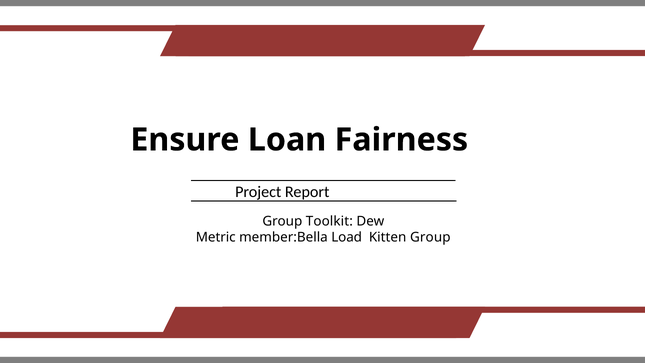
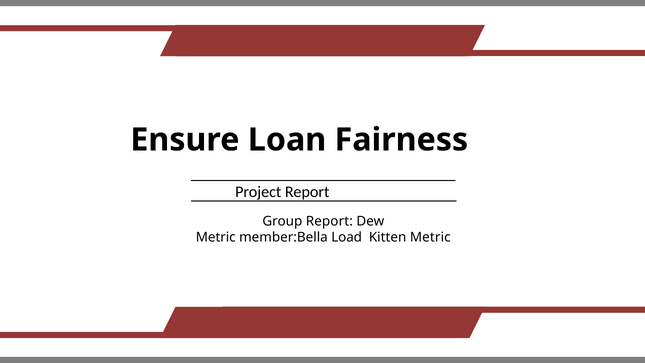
Group Toolkit: Toolkit -> Report
Kitten Group: Group -> Metric
